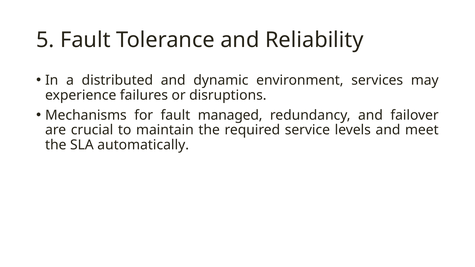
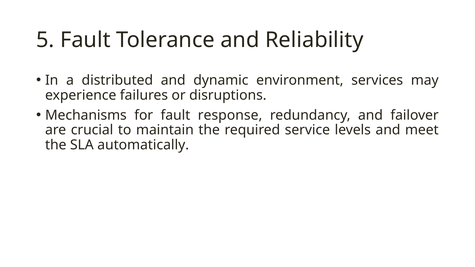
managed: managed -> response
